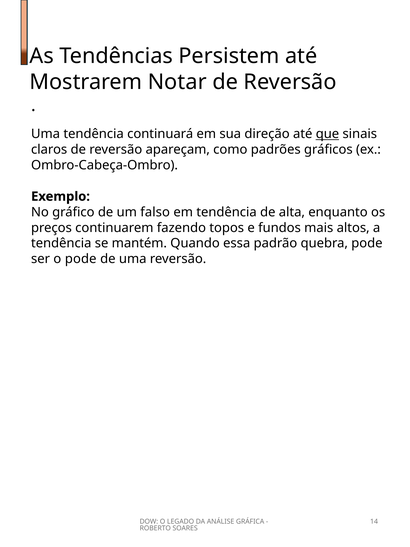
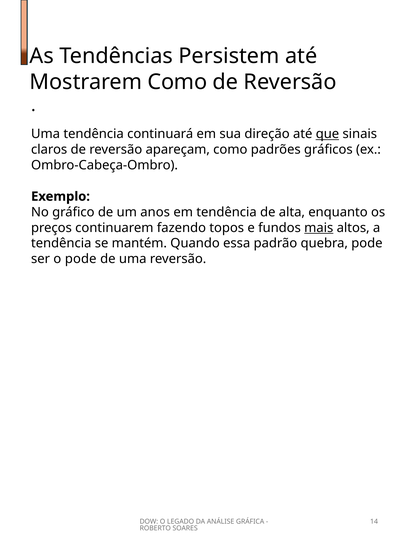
Mostrarem Notar: Notar -> Como
falso: falso -> anos
mais underline: none -> present
